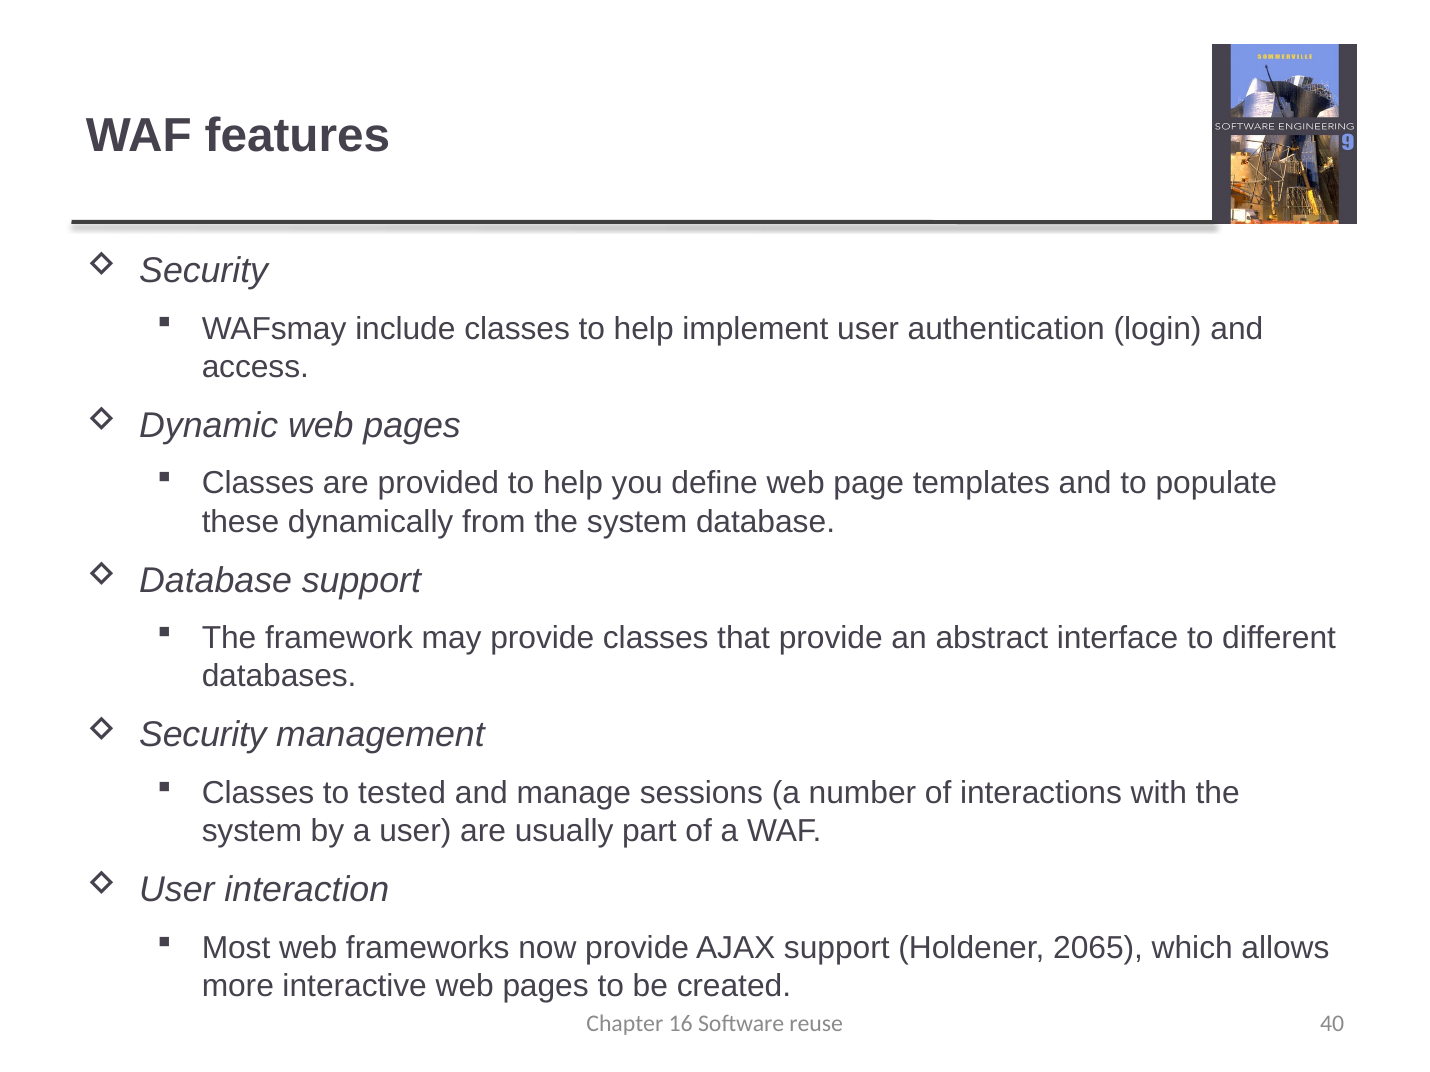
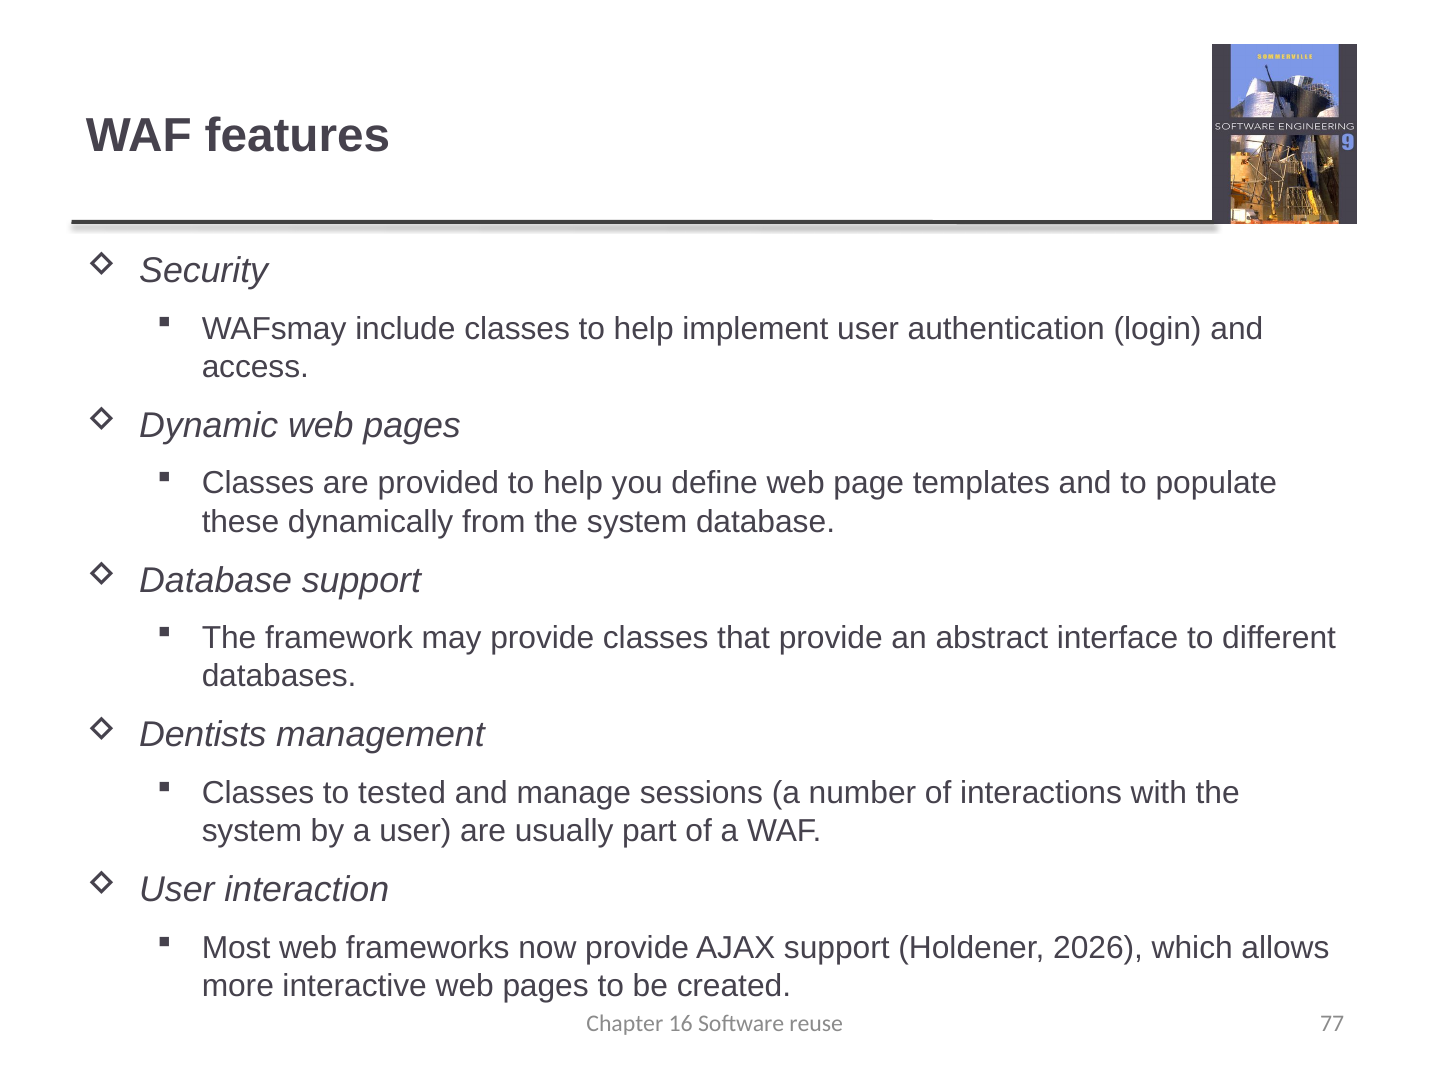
Security at (203, 735): Security -> Dentists
2065: 2065 -> 2026
40: 40 -> 77
